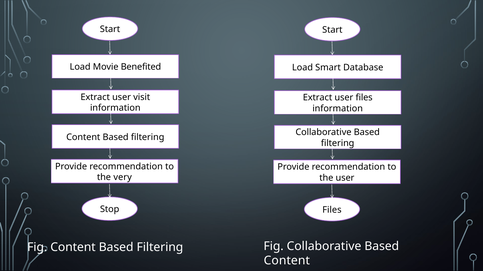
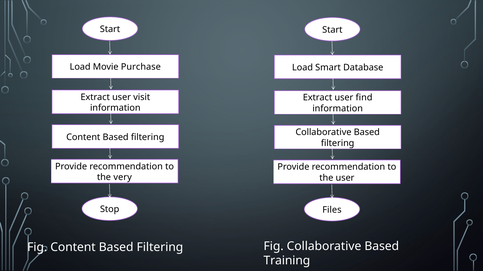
Benefited: Benefited -> Purchase
Extract user files: files -> find
Content at (287, 261): Content -> Training
